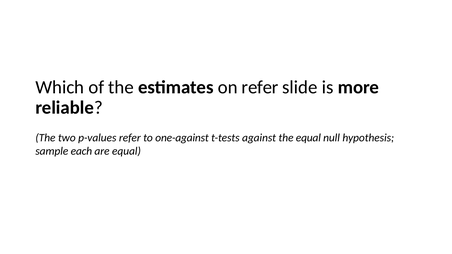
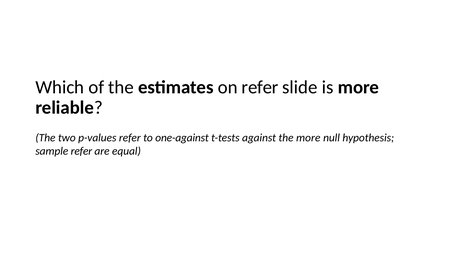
the equal: equal -> more
sample each: each -> refer
